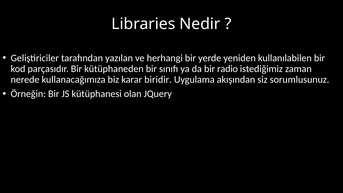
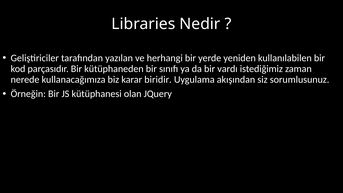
radio: radio -> vardı
